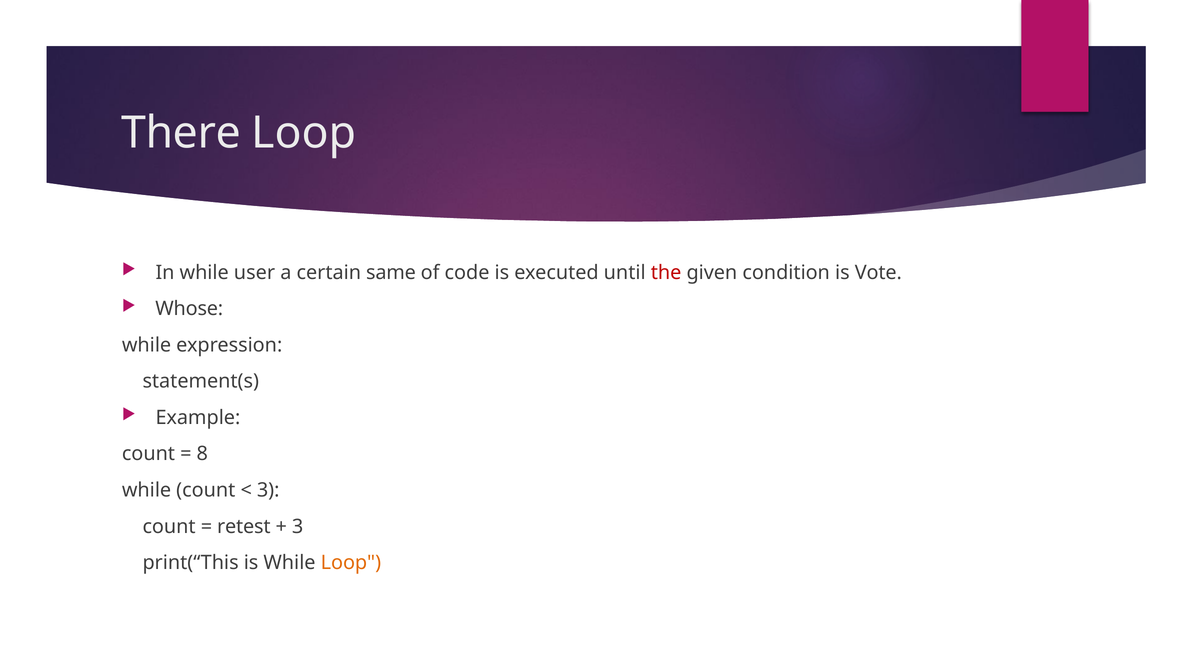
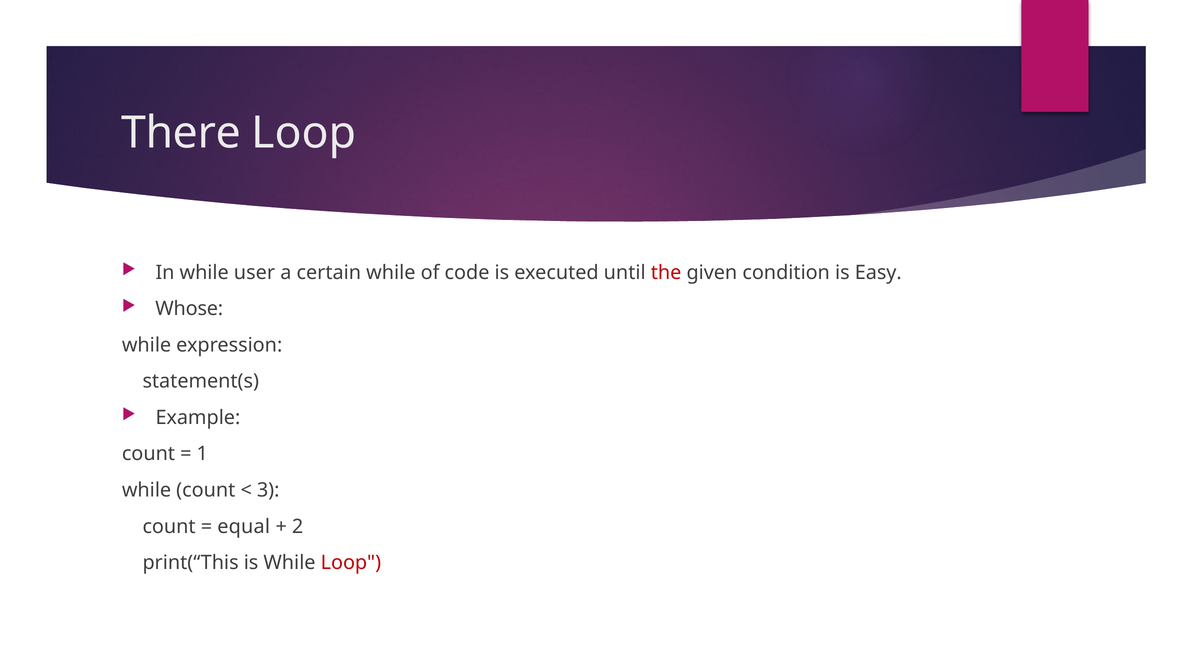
certain same: same -> while
Vote: Vote -> Easy
8: 8 -> 1
retest: retest -> equal
3 at (298, 527): 3 -> 2
Loop at (351, 563) colour: orange -> red
